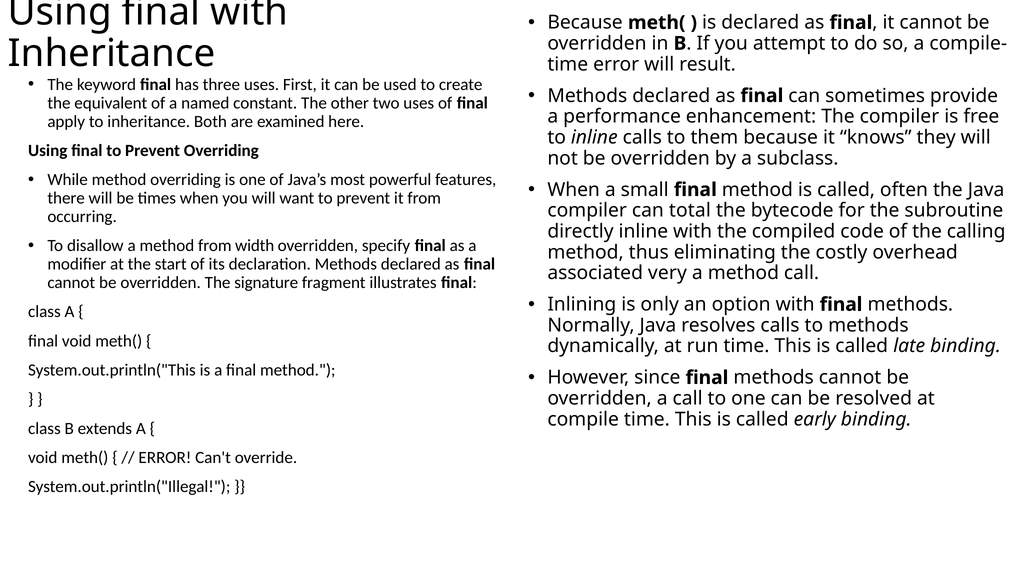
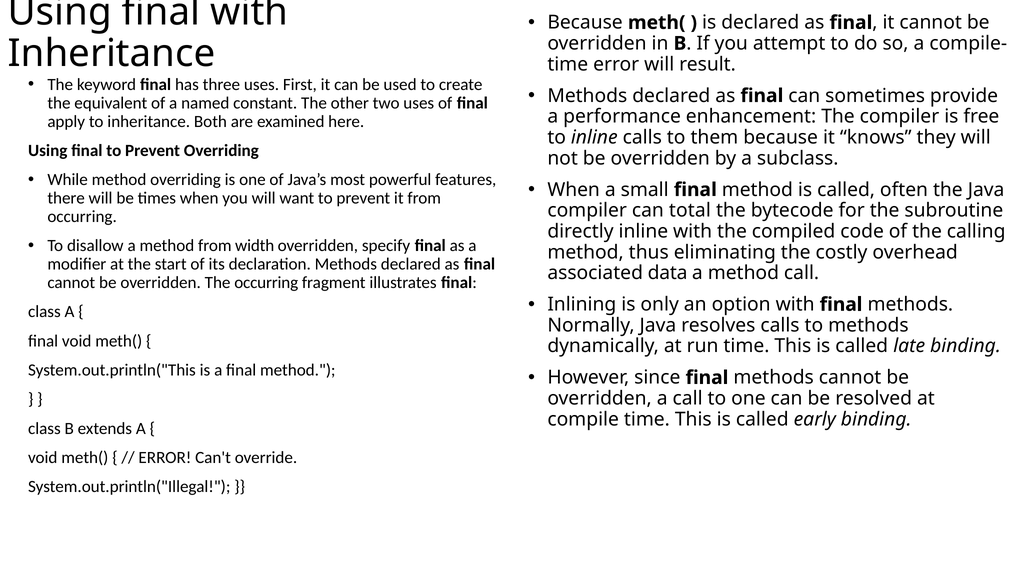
very: very -> data
The signature: signature -> occurring
